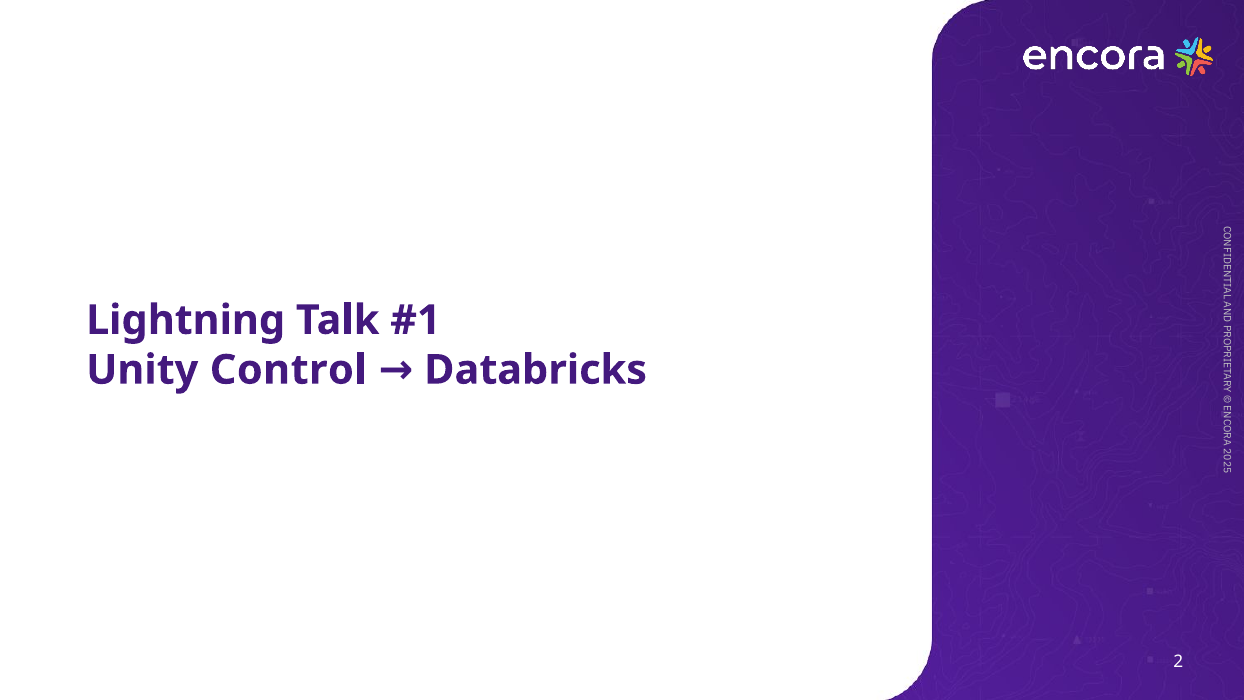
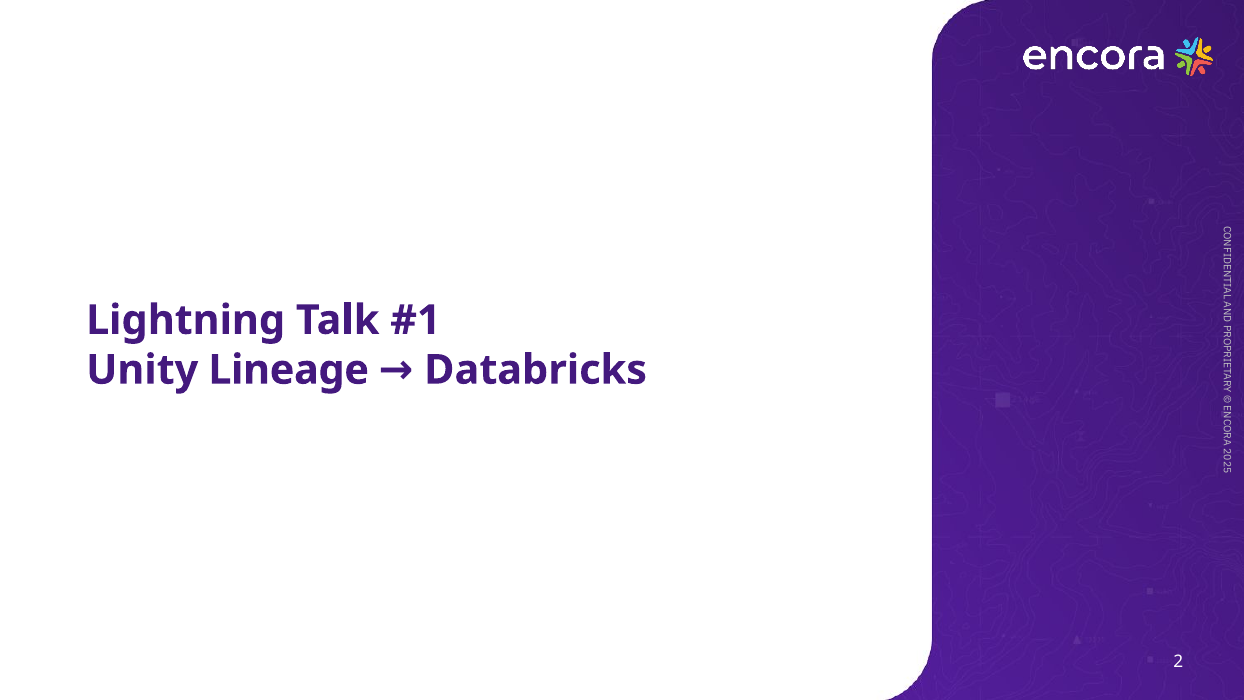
Control: Control -> Lineage
